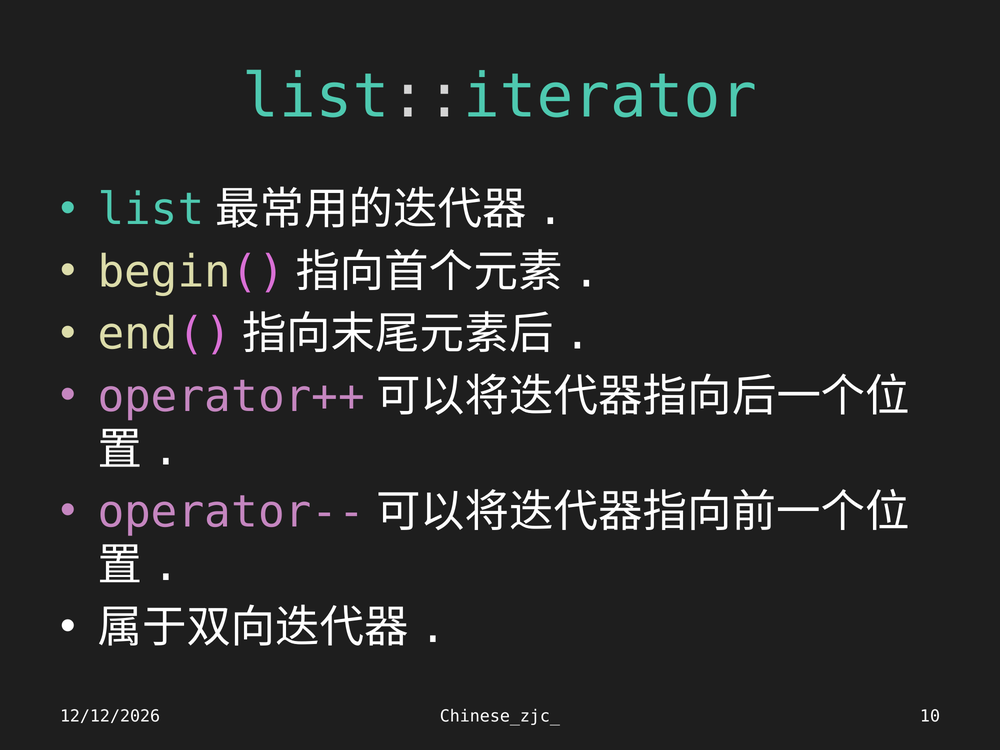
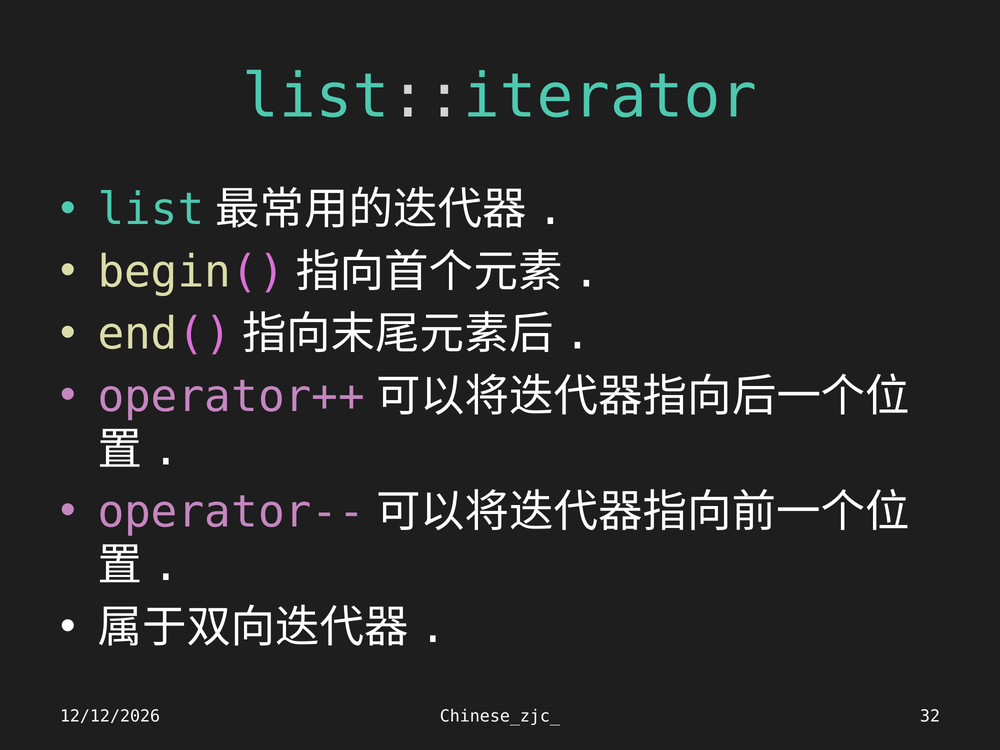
10: 10 -> 32
